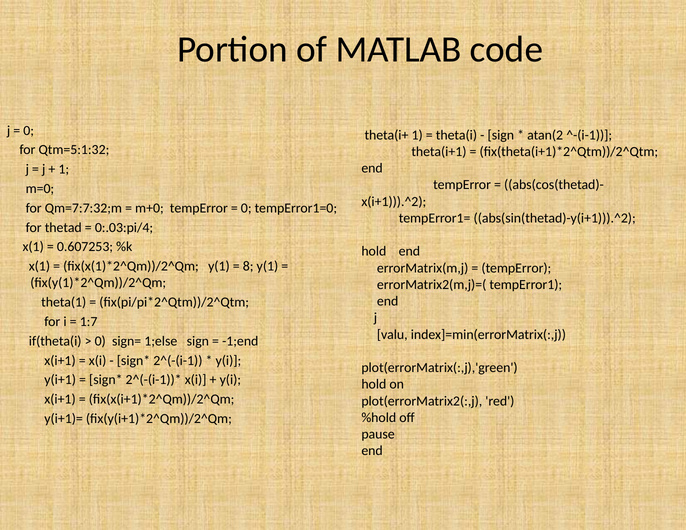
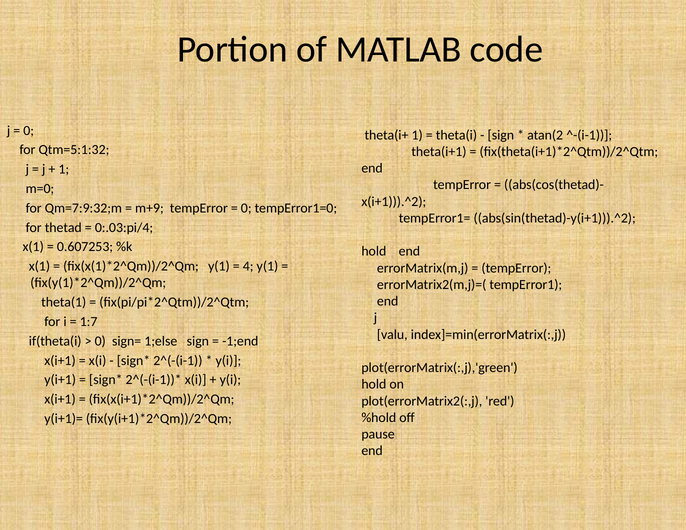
Qm=7:7:32;m: Qm=7:7:32;m -> Qm=7:9:32;m
m+0: m+0 -> m+9
8: 8 -> 4
